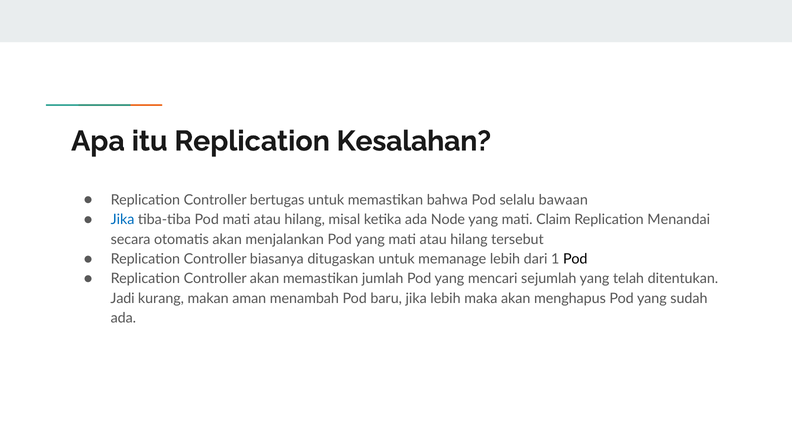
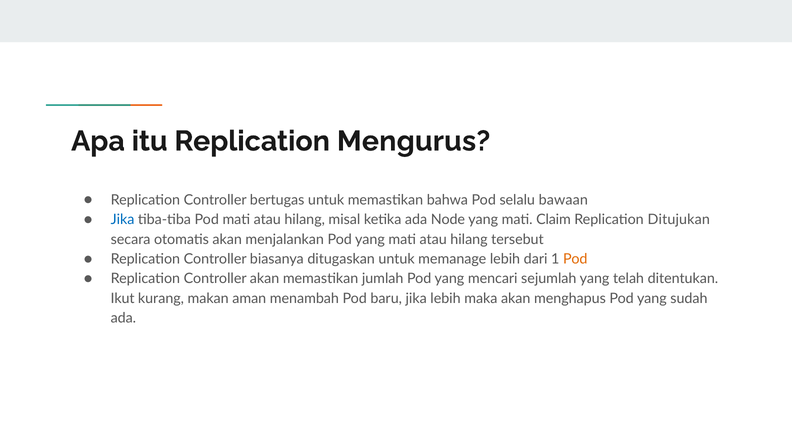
Kesalahan: Kesalahan -> Mengurus
Menandai: Menandai -> Ditujukan
Pod at (575, 259) colour: black -> orange
Jadi: Jadi -> Ikut
